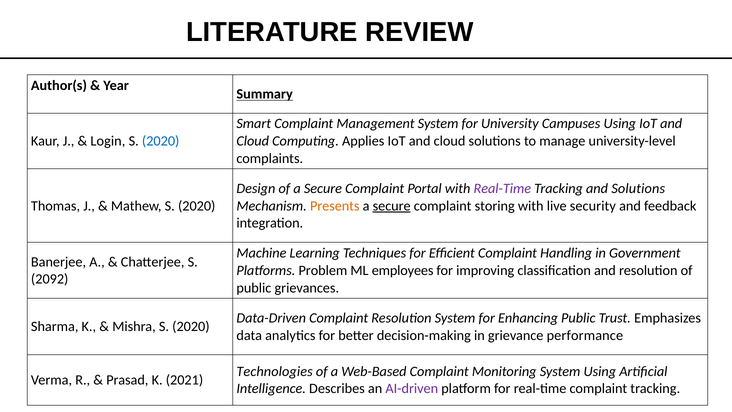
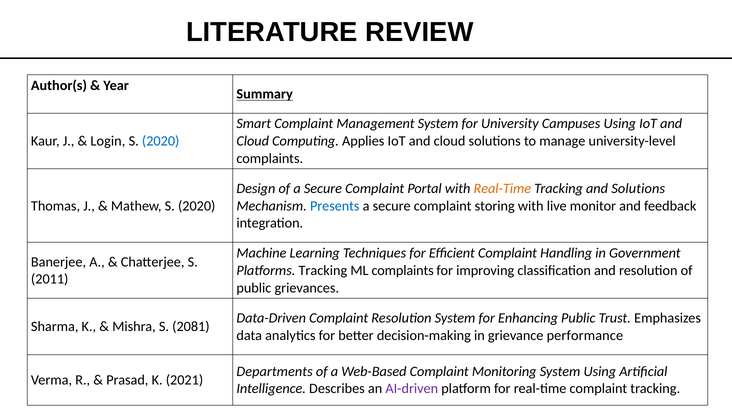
Real-Time at (502, 188) colour: purple -> orange
Presents colour: orange -> blue
secure at (392, 206) underline: present -> none
security: security -> monitor
Platforms Problem: Problem -> Tracking
ML employees: employees -> complaints
2092: 2092 -> 2011
Mishra S 2020: 2020 -> 2081
Technologies: Technologies -> Departments
